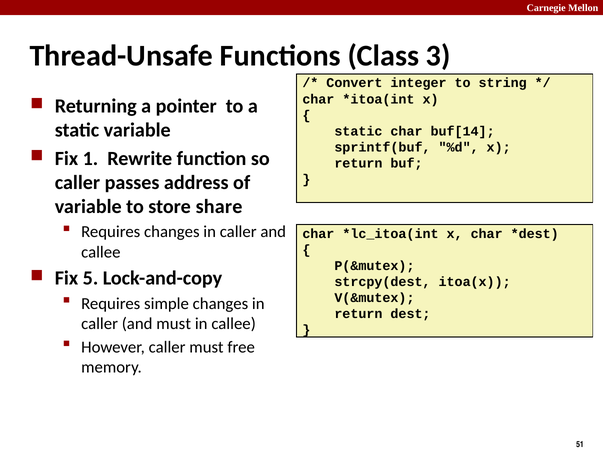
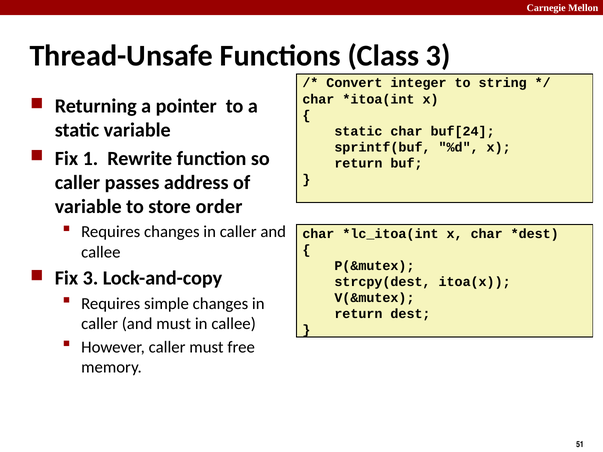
buf[14: buf[14 -> buf[24
share: share -> order
Fix 5: 5 -> 3
